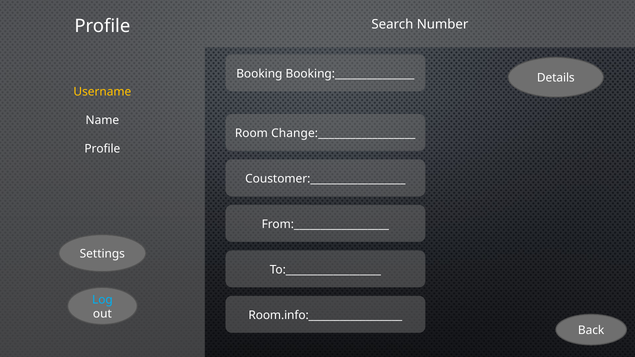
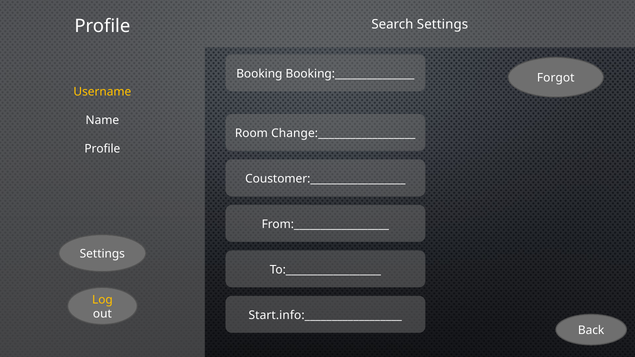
Search Number: Number -> Settings
Details: Details -> Forgot
Log colour: light blue -> yellow
Room.info:__________________: Room.info:__________________ -> Start.info:__________________
